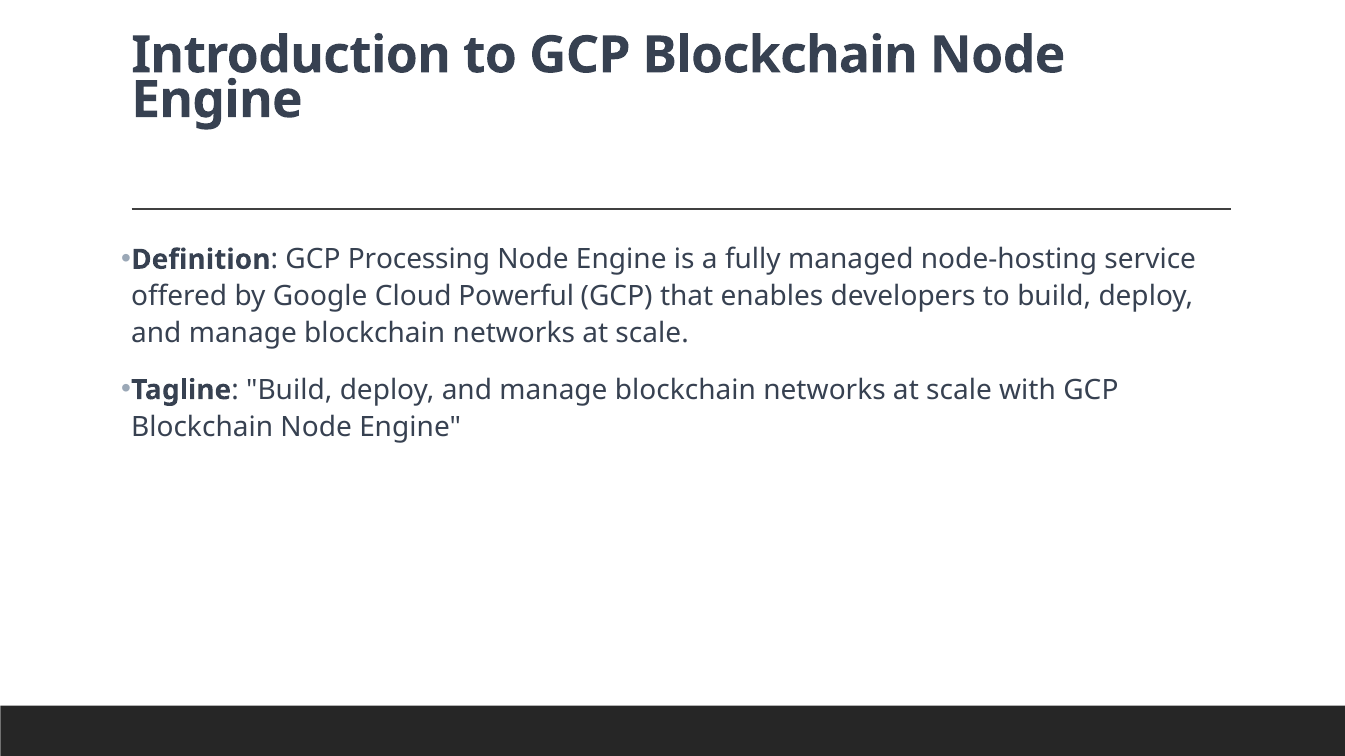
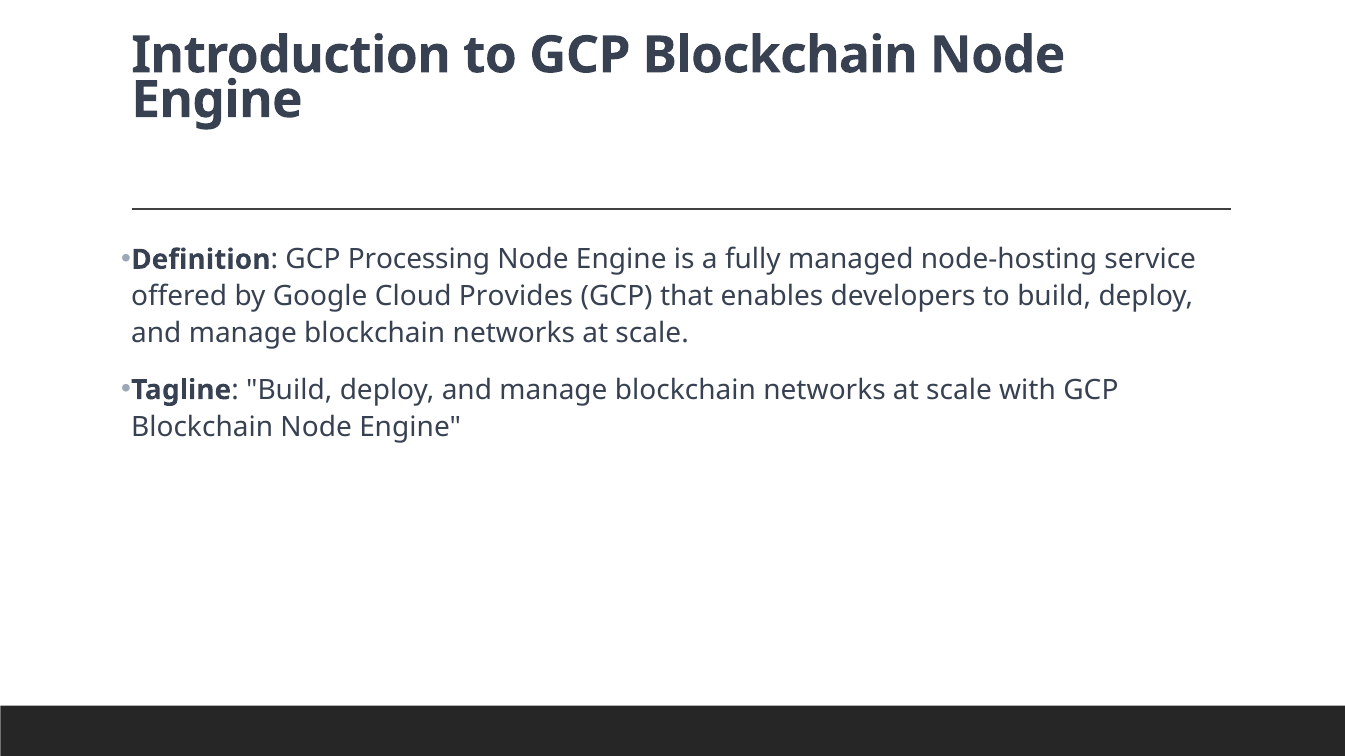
Powerful: Powerful -> Provides
